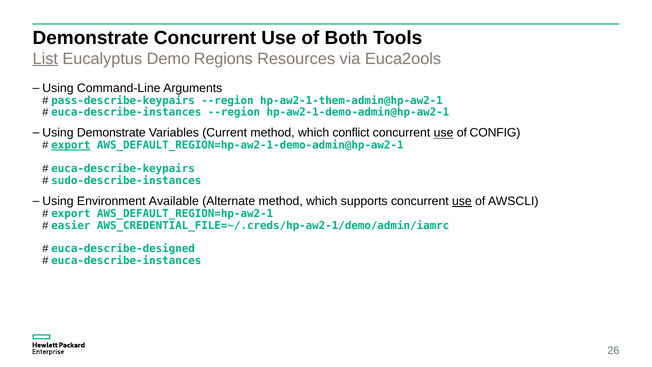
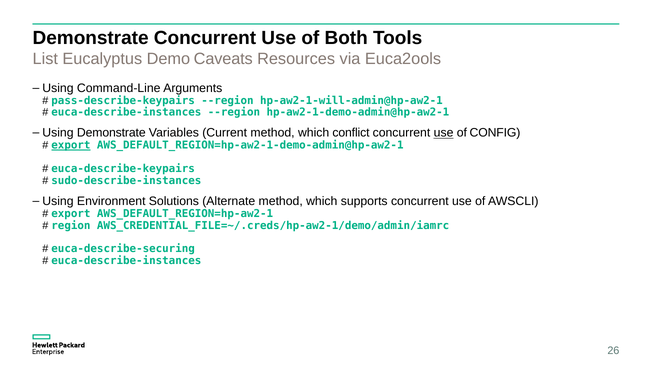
List underline: present -> none
Regions: Regions -> Caveats
hp-aw2-1-them-admin@hp-aw2-1: hp-aw2-1-them-admin@hp-aw2-1 -> hp-aw2-1-will-admin@hp-aw2-1
Available: Available -> Solutions
use at (462, 201) underline: present -> none
easier: easier -> region
euca-describe-designed: euca-describe-designed -> euca-describe-securing
